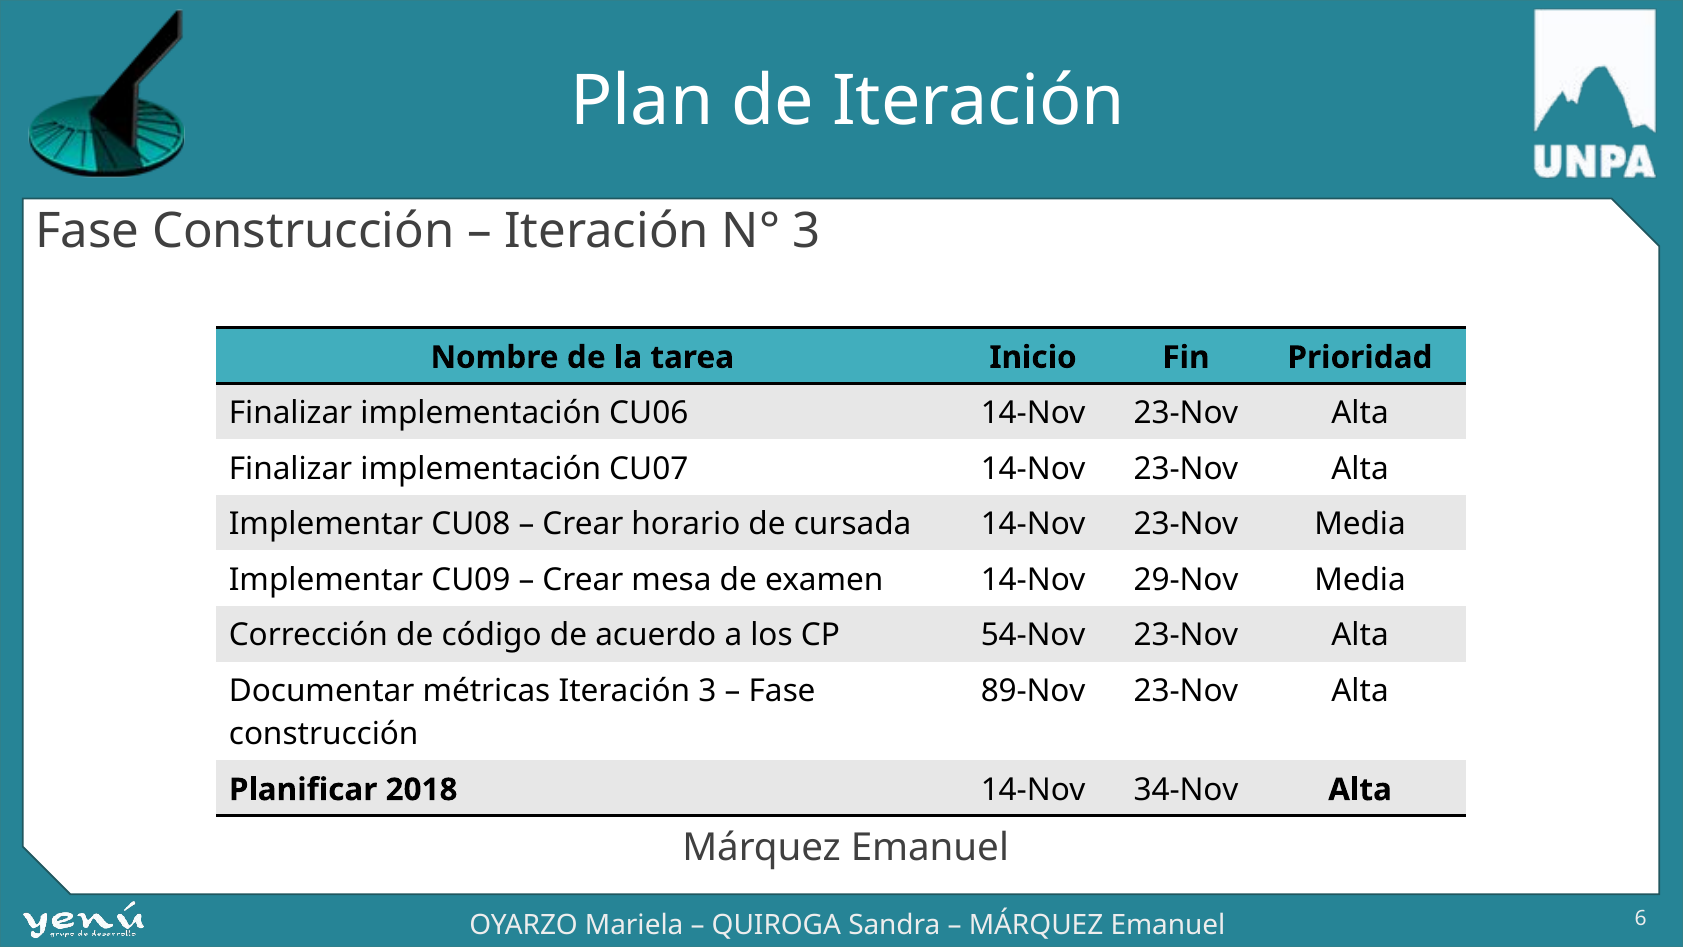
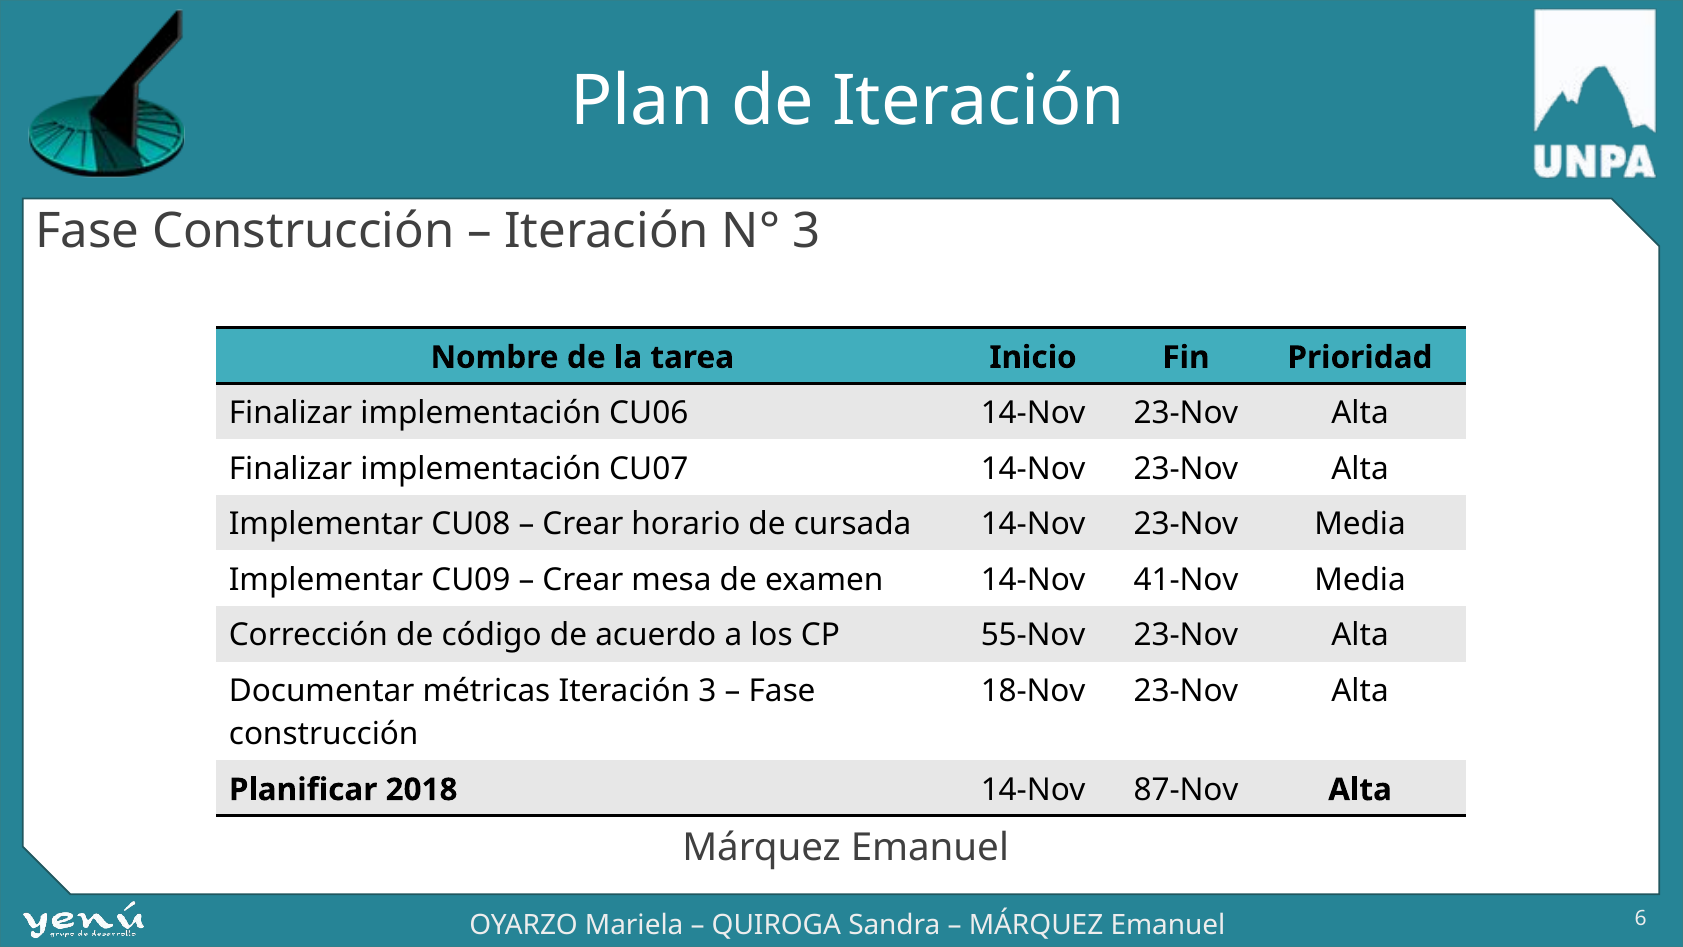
29-Nov: 29-Nov -> 41-Nov
54-Nov: 54-Nov -> 55-Nov
89-Nov: 89-Nov -> 18-Nov
34-Nov: 34-Nov -> 87-Nov
